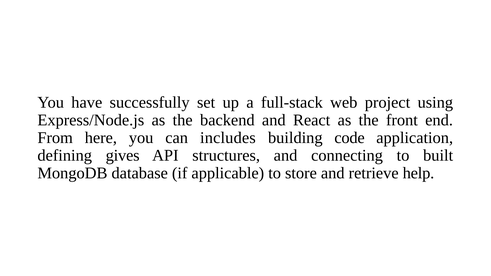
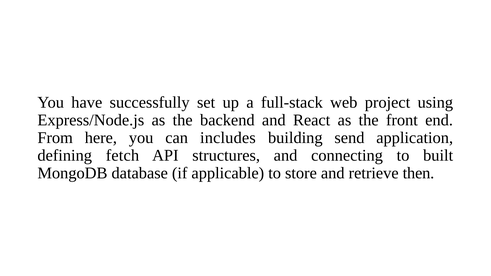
code: code -> send
gives: gives -> fetch
help: help -> then
